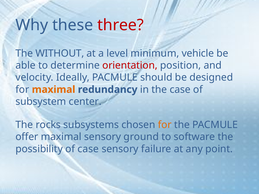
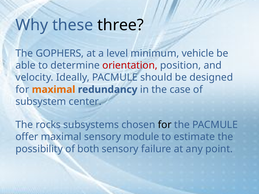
three colour: red -> black
WITHOUT: WITHOUT -> GOPHERS
for at (165, 125) colour: orange -> black
ground: ground -> module
software: software -> estimate
of case: case -> both
